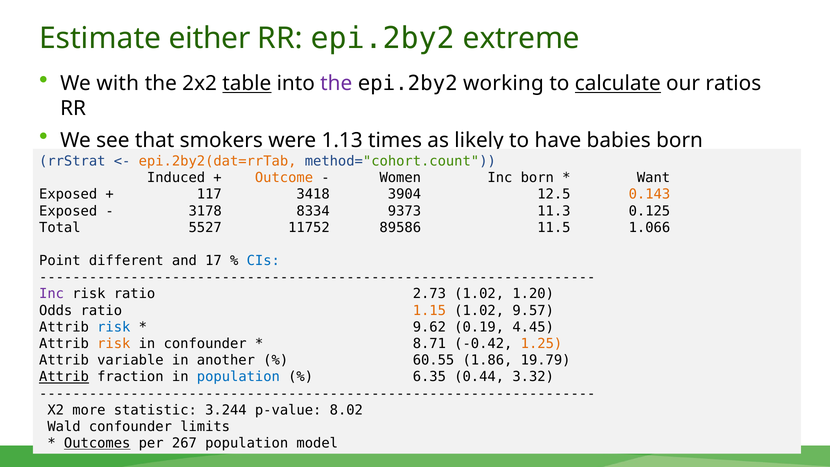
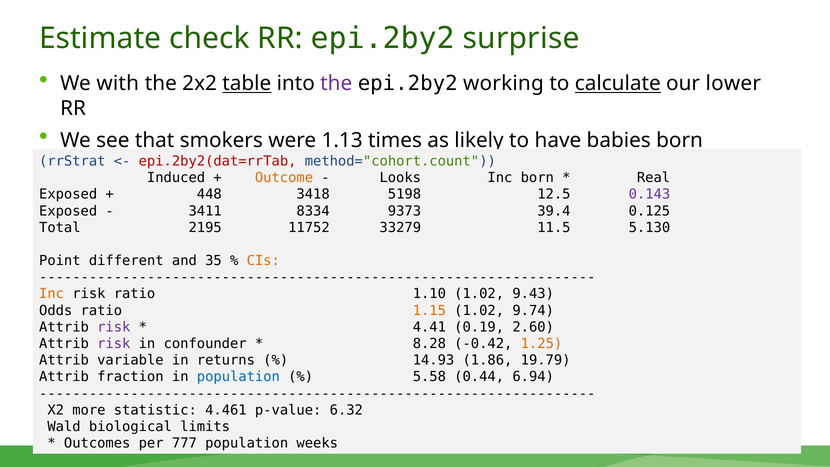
either: either -> check
extreme: extreme -> surprise
ratios: ratios -> lower
epi.2by2(dat=rrTab colour: orange -> red
Women: Women -> Looks
Want: Want -> Real
117: 117 -> 448
3904: 3904 -> 5198
0.143 colour: orange -> purple
3178: 3178 -> 3411
11.3: 11.3 -> 39.4
5527: 5527 -> 2195
89586: 89586 -> 33279
1.066: 1.066 -> 5.130
17: 17 -> 35
CIs colour: blue -> orange
Inc at (52, 294) colour: purple -> orange
2.73: 2.73 -> 1.10
1.20: 1.20 -> 9.43
9.57: 9.57 -> 9.74
risk at (114, 327) colour: blue -> purple
9.62: 9.62 -> 4.41
4.45: 4.45 -> 2.60
risk at (114, 344) colour: orange -> purple
8.71: 8.71 -> 8.28
another: another -> returns
60.55: 60.55 -> 14.93
Attrib at (64, 377) underline: present -> none
6.35: 6.35 -> 5.58
3.32: 3.32 -> 6.94
3.244: 3.244 -> 4.461
8.02: 8.02 -> 6.32
Wald confounder: confounder -> biological
Outcomes underline: present -> none
267: 267 -> 777
model: model -> weeks
